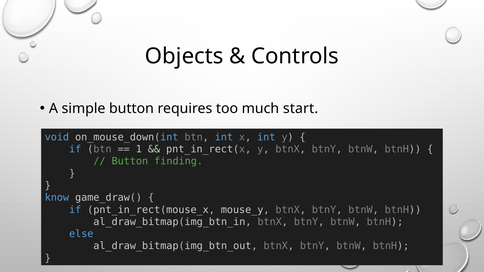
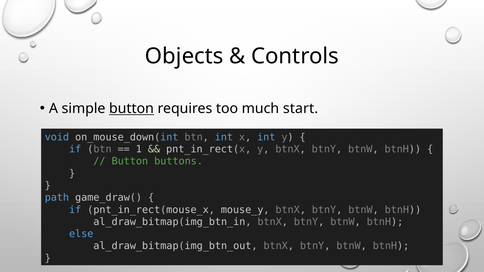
button at (131, 109) underline: none -> present
finding: finding -> buttons
know: know -> path
